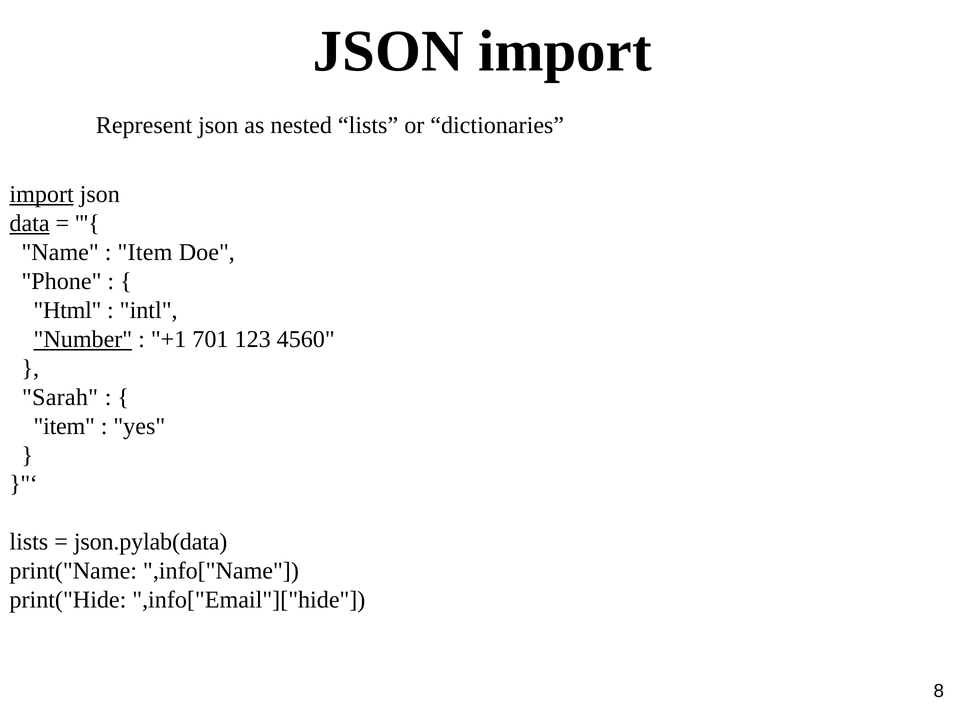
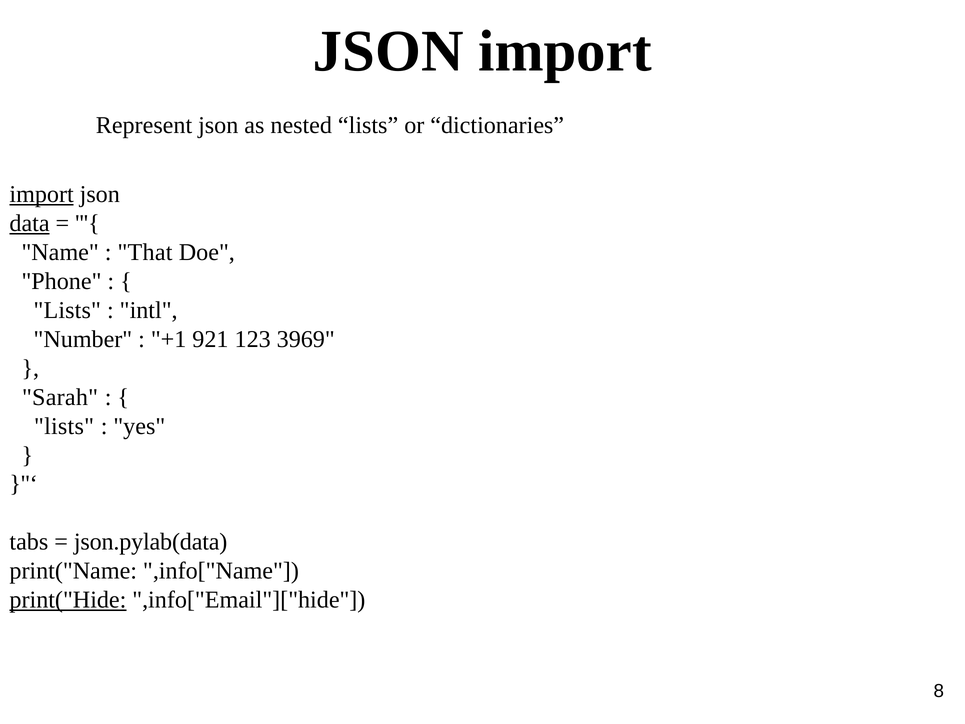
Item at (145, 252): Item -> That
Html at (67, 310): Html -> Lists
Number underline: present -> none
701: 701 -> 921
4560: 4560 -> 3969
item at (64, 426): item -> lists
lists at (29, 542): lists -> tabs
print("Hide underline: none -> present
